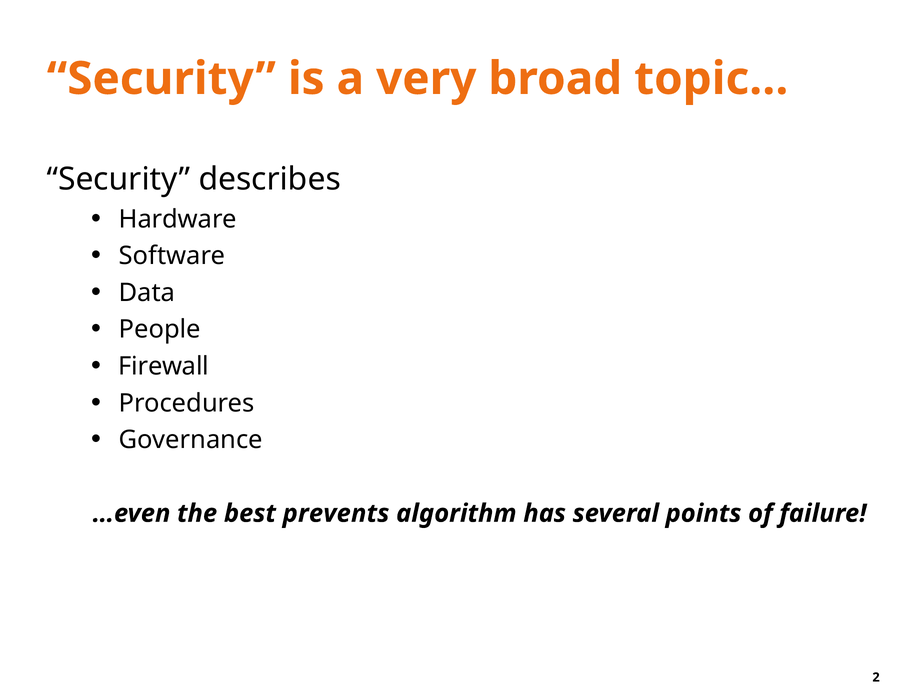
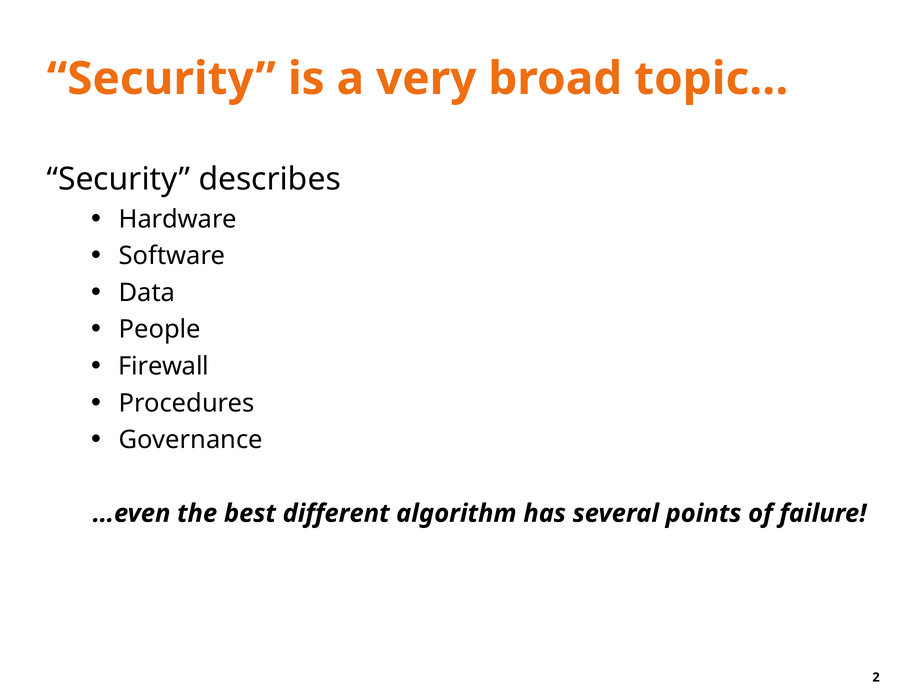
prevents: prevents -> different
